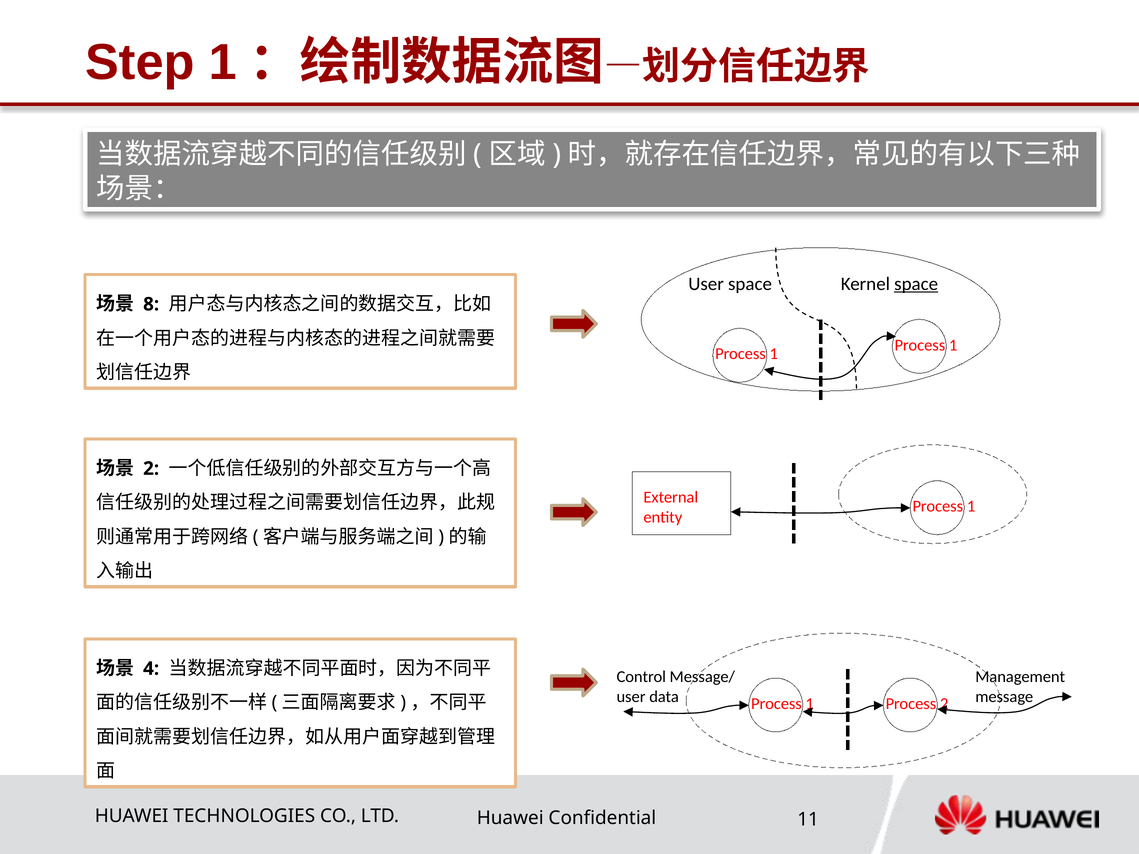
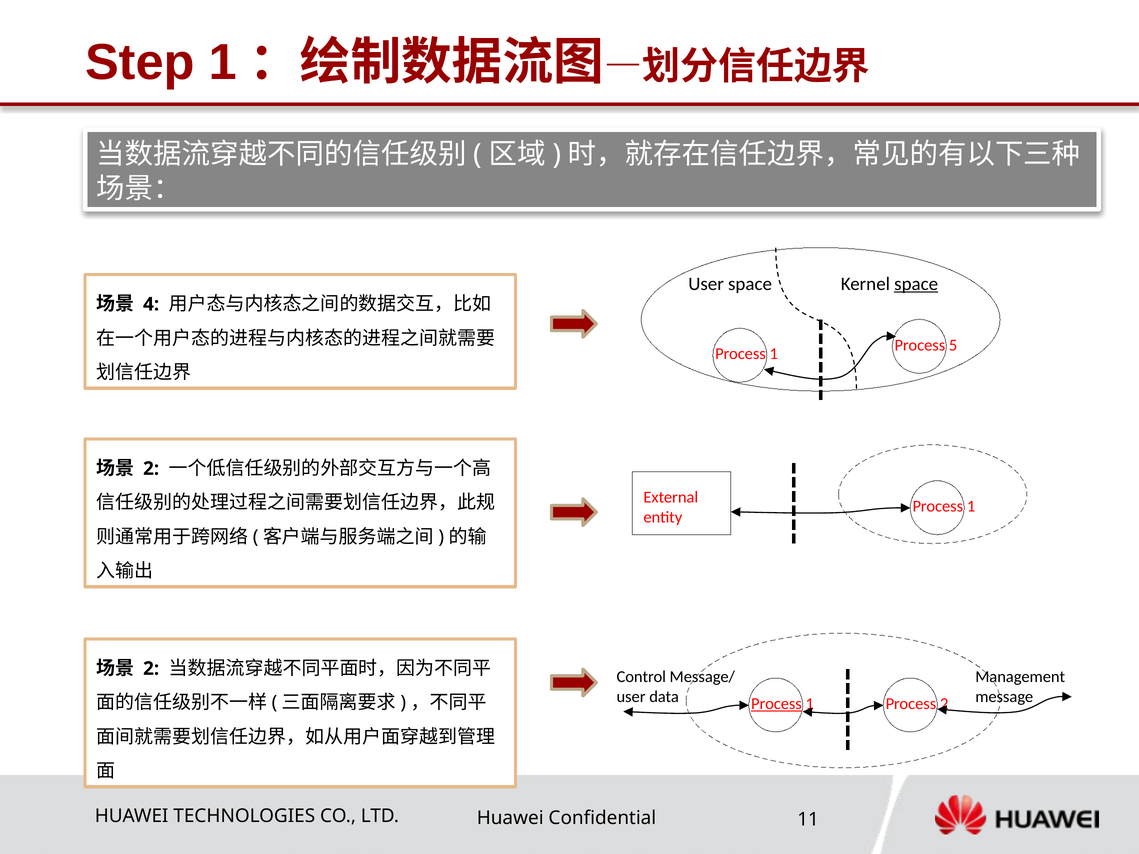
8: 8 -> 4
1 at (953, 345): 1 -> 5
4 at (151, 669): 4 -> 2
Process at (776, 704) underline: none -> present
